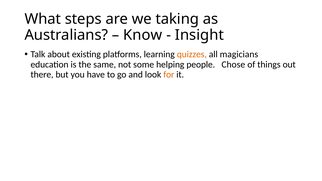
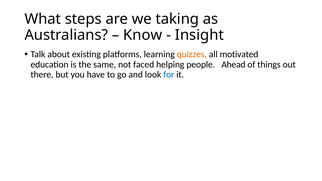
magicians: magicians -> motivated
some: some -> faced
Chose: Chose -> Ahead
for colour: orange -> blue
